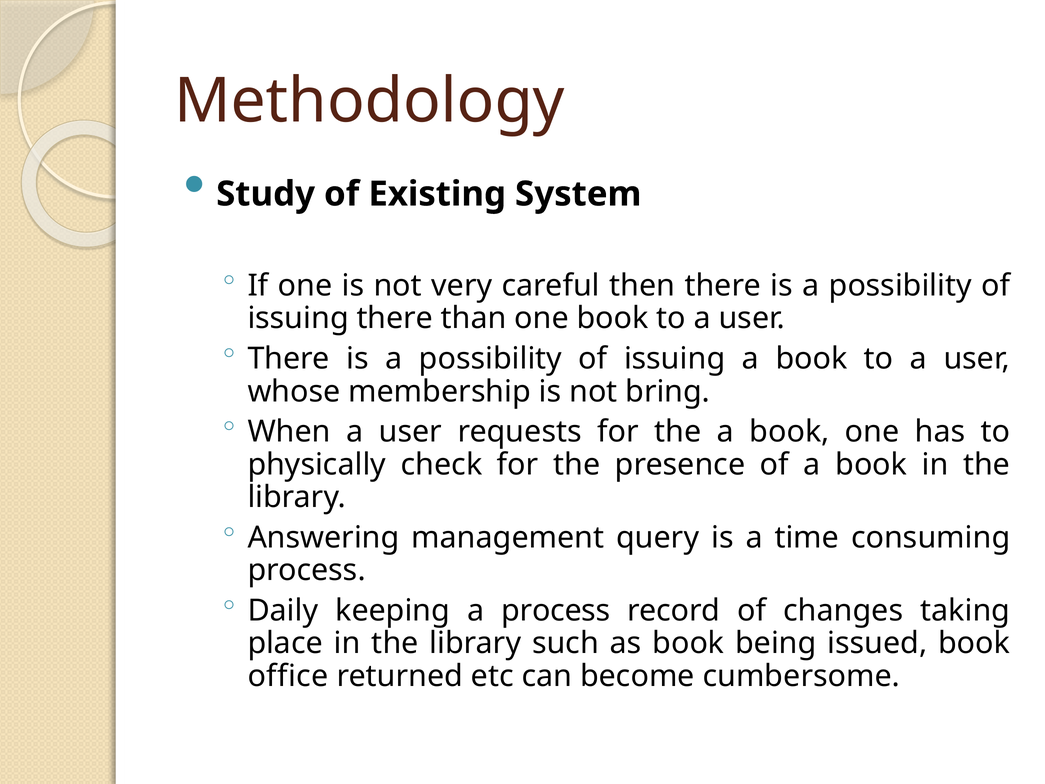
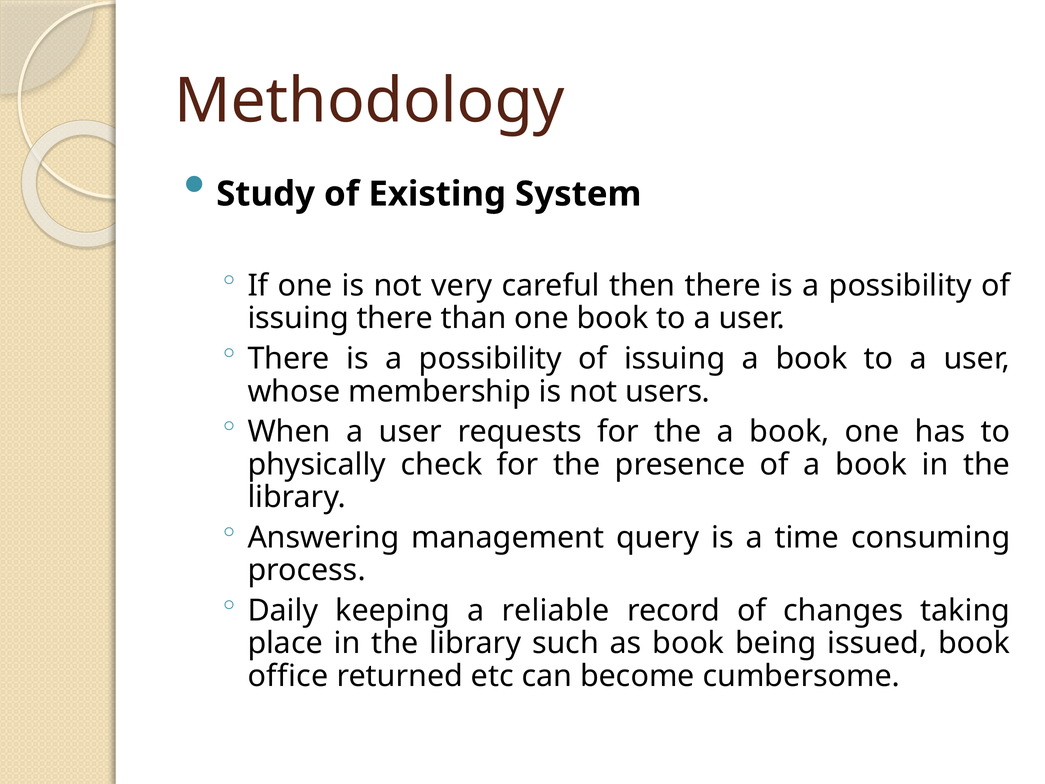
bring: bring -> users
a process: process -> reliable
